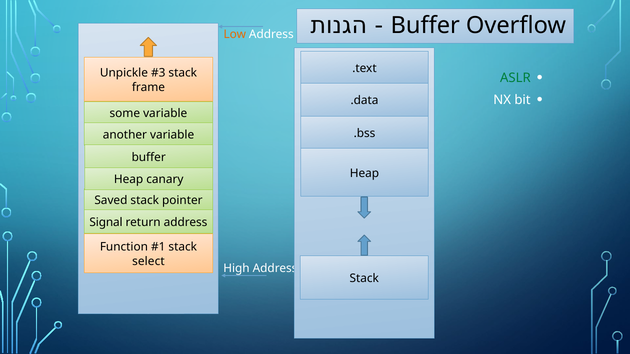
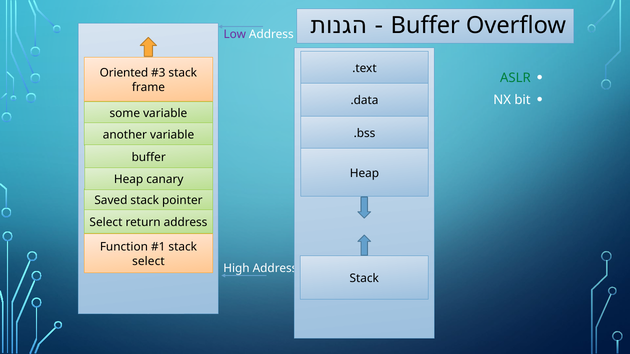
Low colour: orange -> purple
Unpickle: Unpickle -> Oriented
Signal at (106, 222): Signal -> Select
